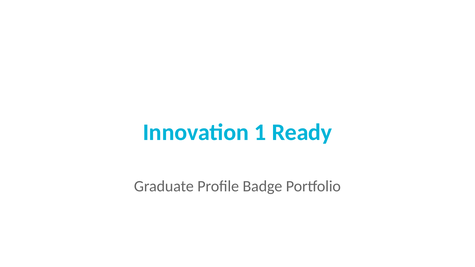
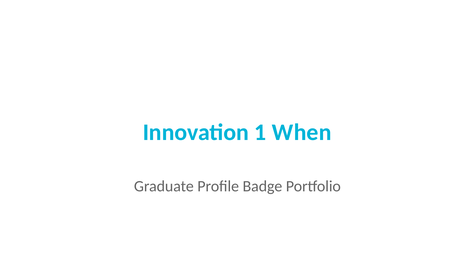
Ready: Ready -> When
